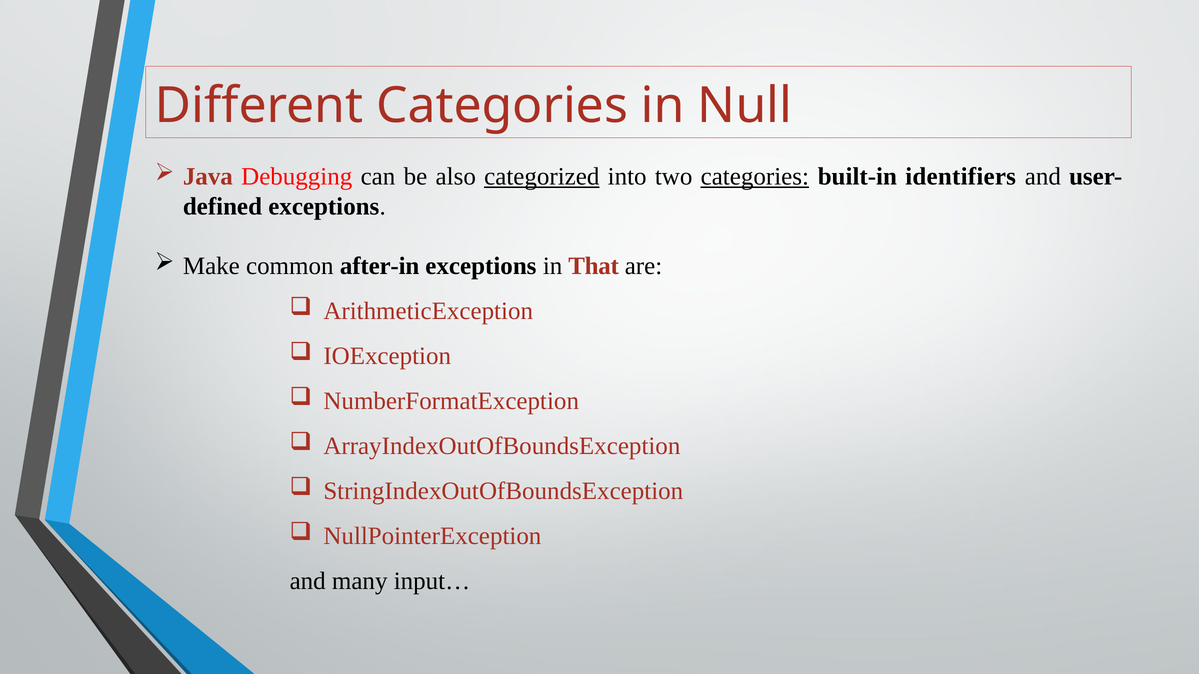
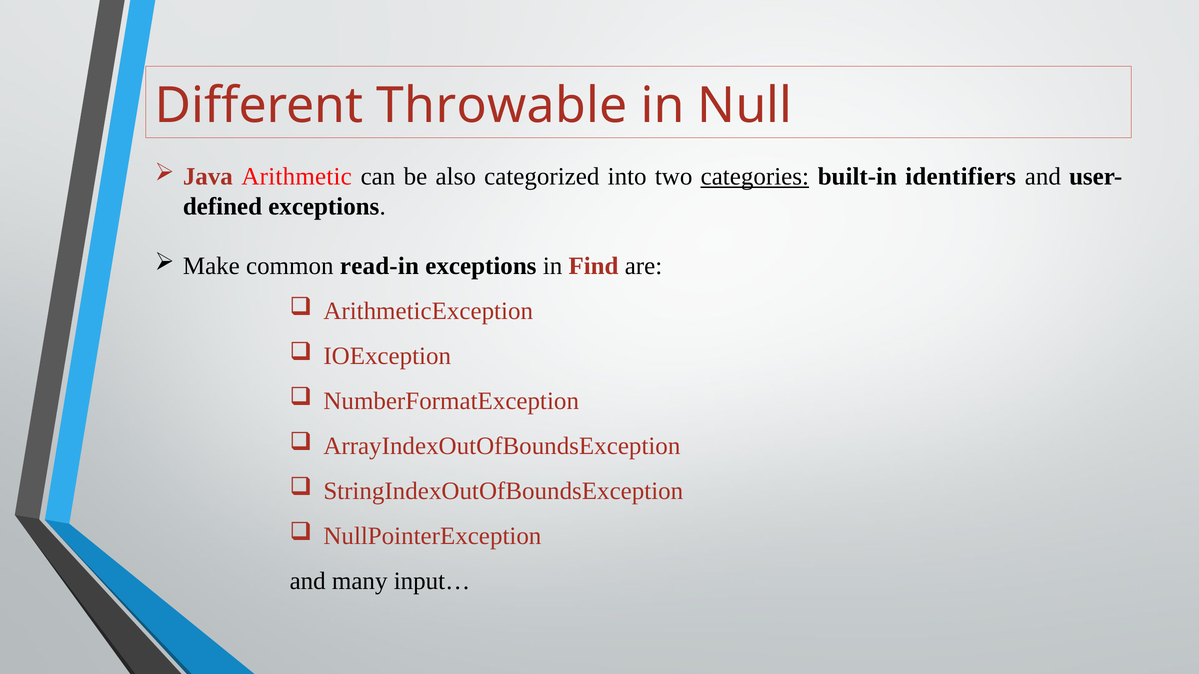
Different Categories: Categories -> Throwable
Debugging: Debugging -> Arithmetic
categorized underline: present -> none
after-in: after-in -> read-in
That: That -> Find
